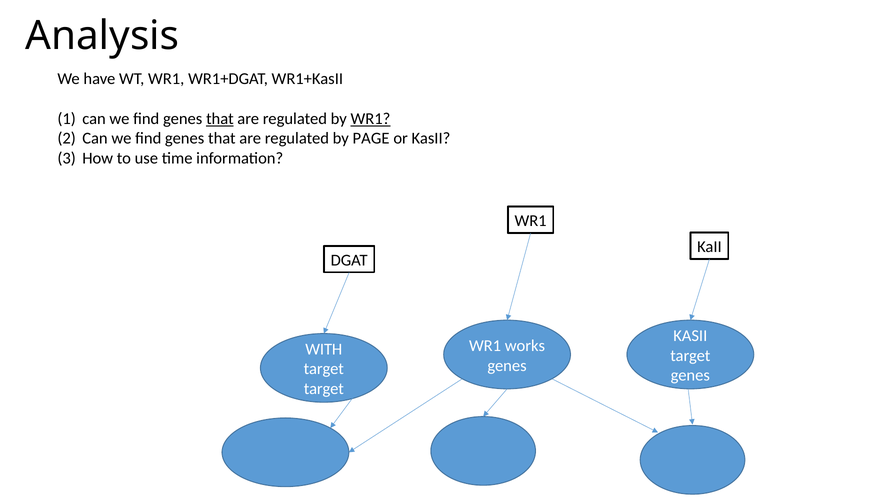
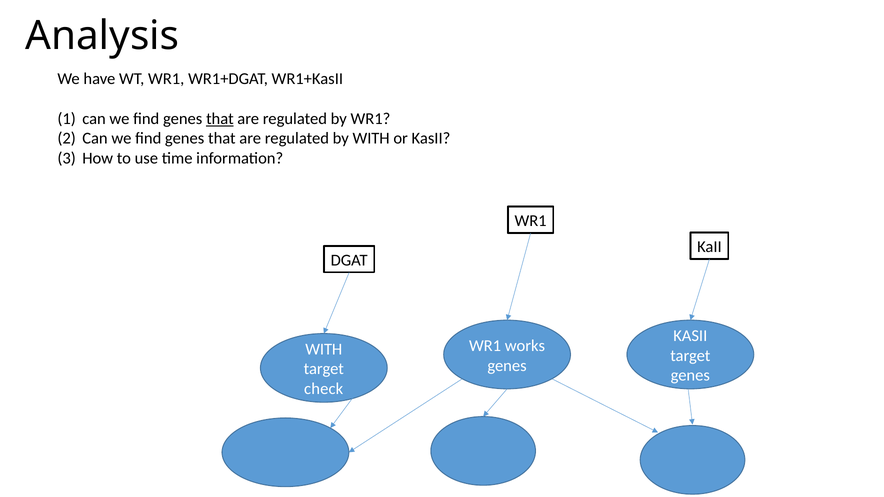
WR1 at (370, 119) underline: present -> none
by PAGE: PAGE -> WITH
target at (324, 389): target -> check
